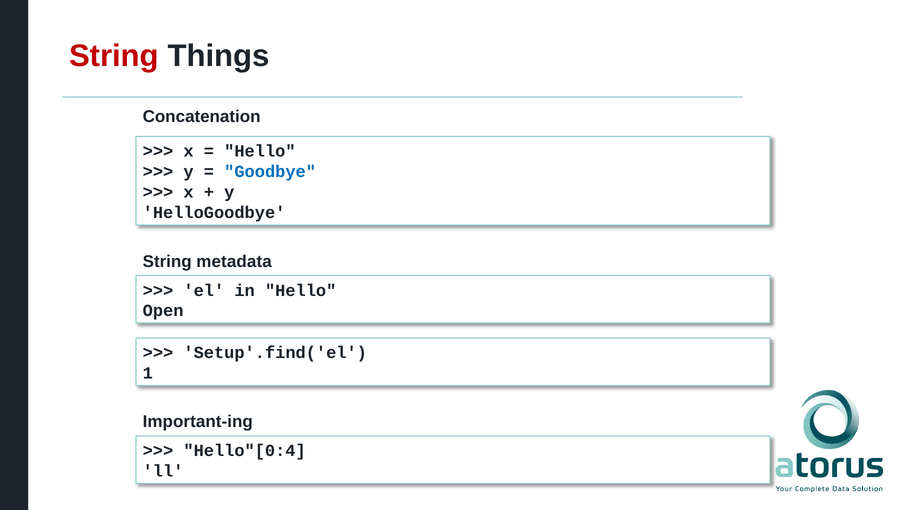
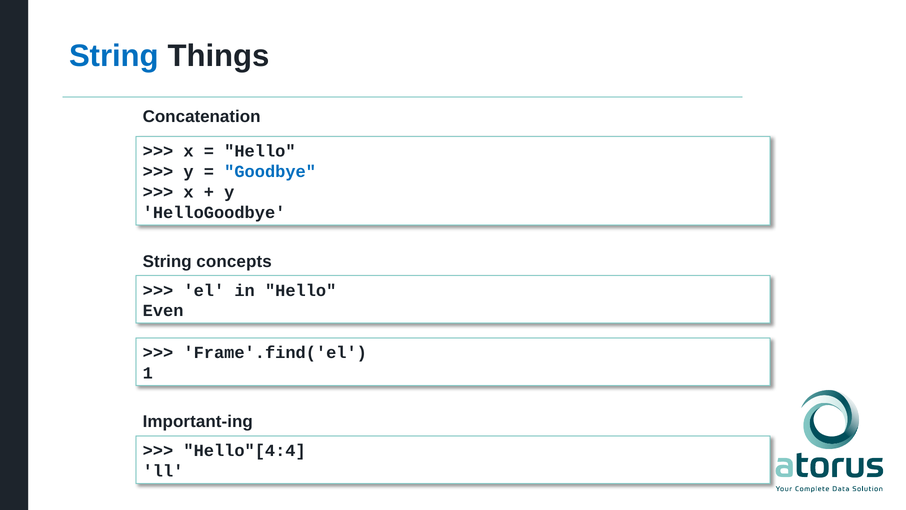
String at (114, 56) colour: red -> blue
metadata: metadata -> concepts
Open: Open -> Even
Setup'.find('el: Setup'.find('el -> Frame'.find('el
Hello"[0:4: Hello"[0:4 -> Hello"[4:4
